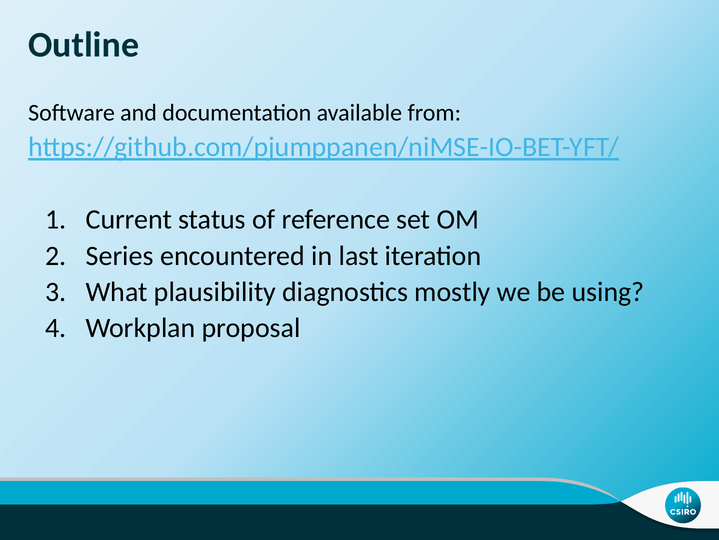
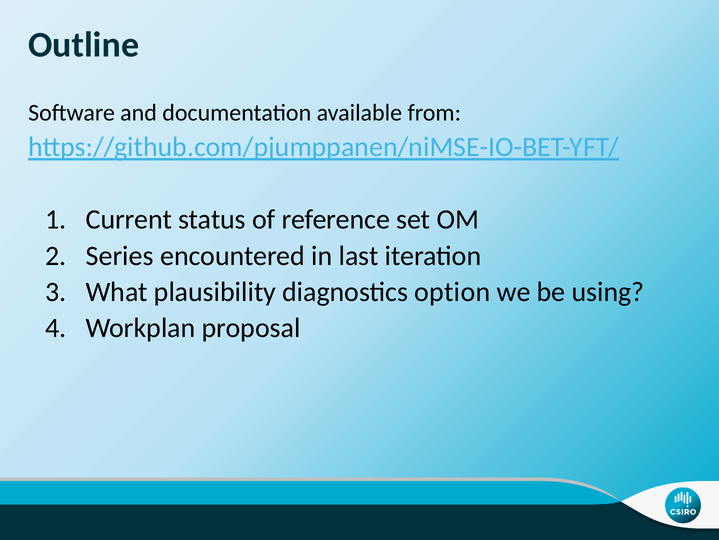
mostly: mostly -> option
